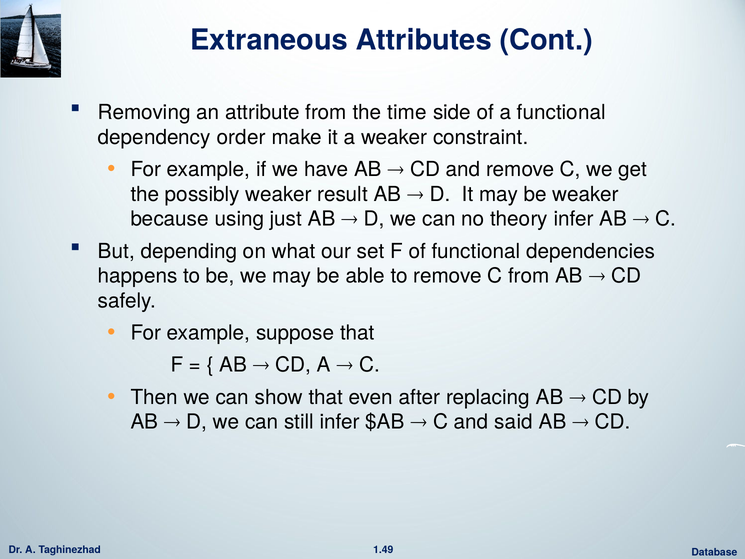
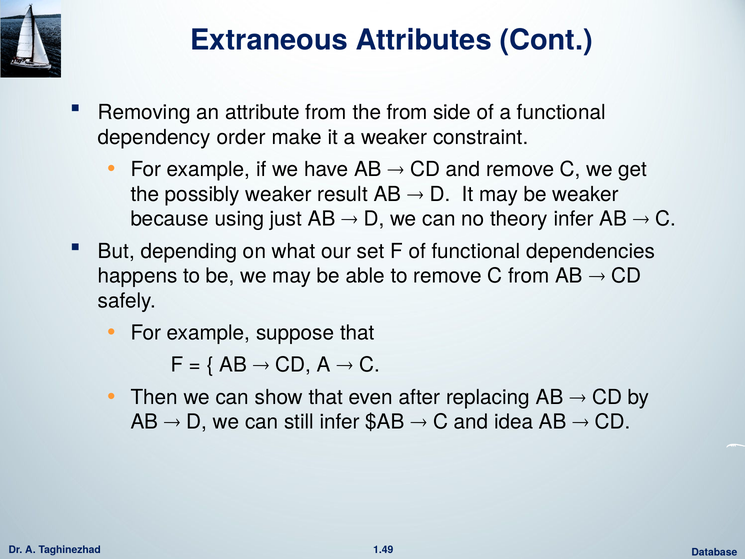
the time: time -> from
said: said -> idea
